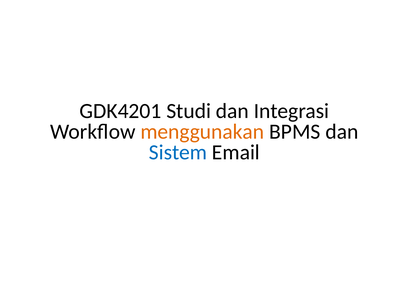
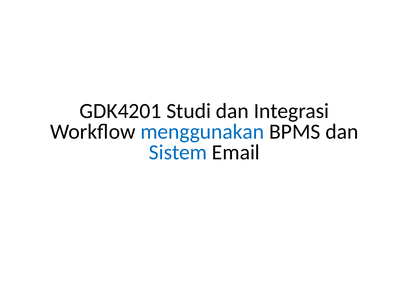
menggunakan colour: orange -> blue
